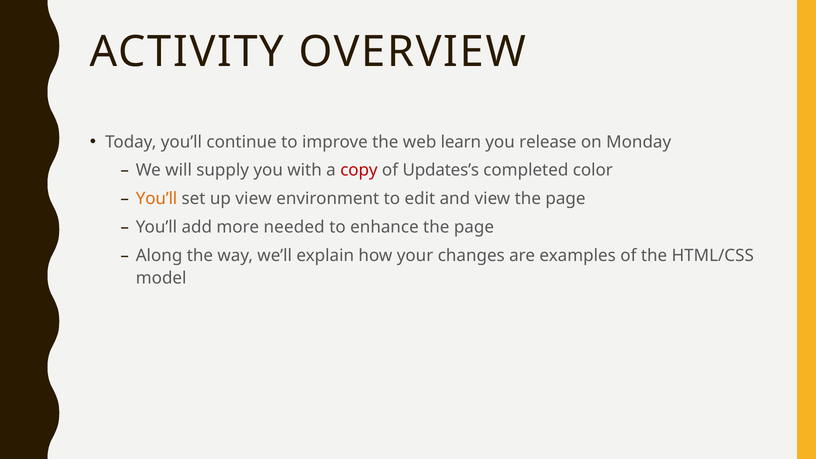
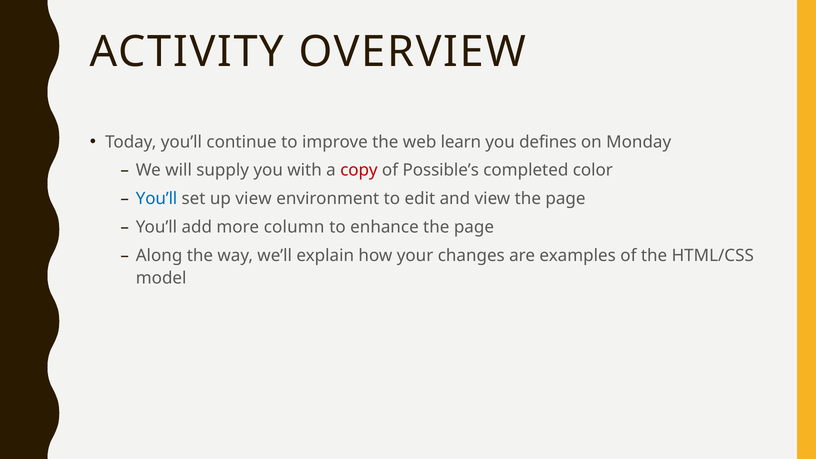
release: release -> defines
Updates’s: Updates’s -> Possible’s
You’ll at (157, 199) colour: orange -> blue
needed: needed -> column
